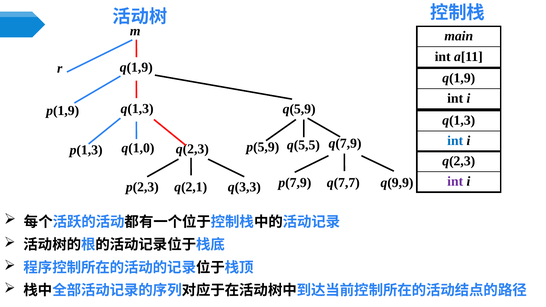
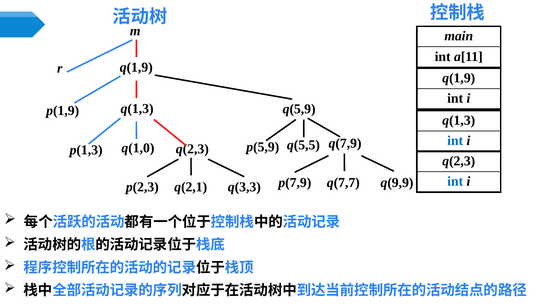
int at (455, 182) colour: purple -> blue
